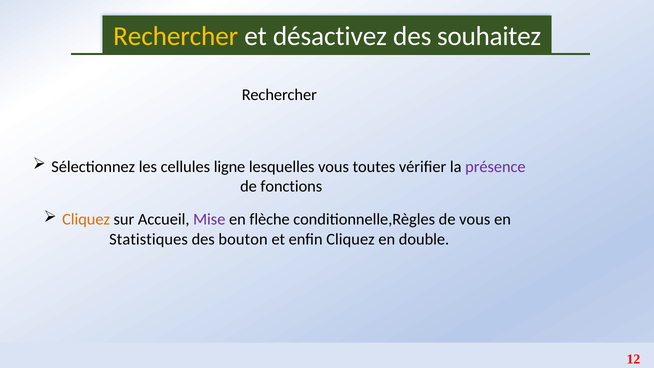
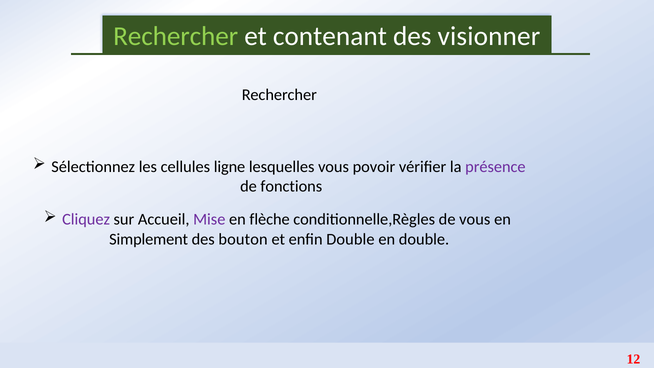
Rechercher at (176, 36) colour: yellow -> light green
désactivez: désactivez -> contenant
souhaitez: souhaitez -> visionner
toutes: toutes -> povoir
Cliquez at (86, 220) colour: orange -> purple
Statistiques: Statistiques -> Simplement
enfin Cliquez: Cliquez -> Double
